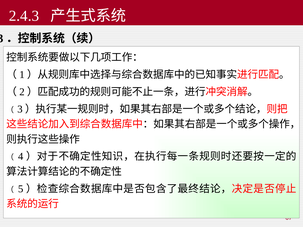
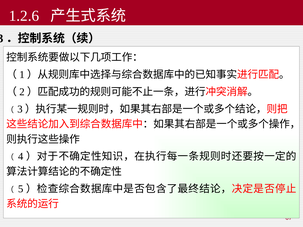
2.4.3: 2.4.3 -> 1.2.6
